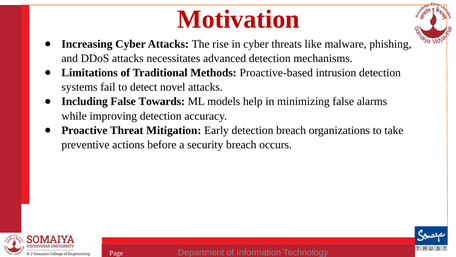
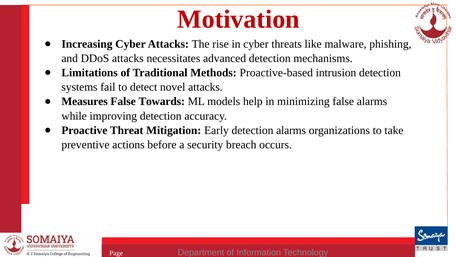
Including: Including -> Measures
detection breach: breach -> alarms
